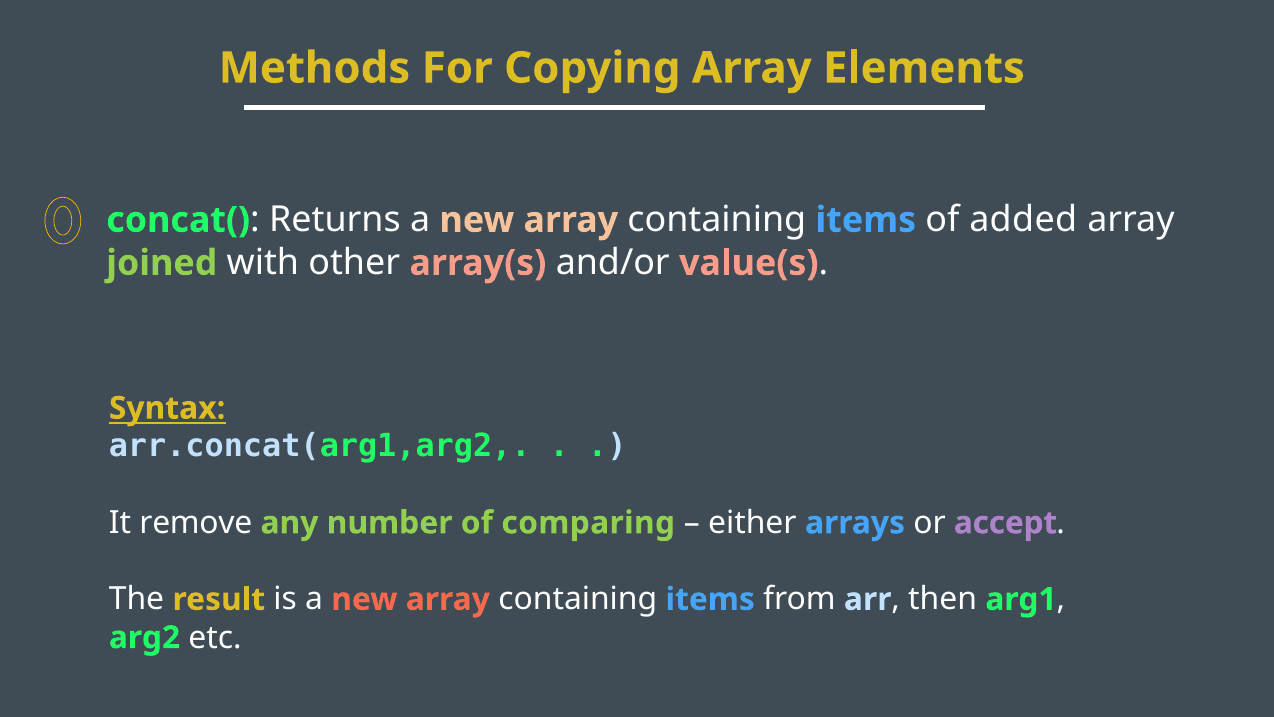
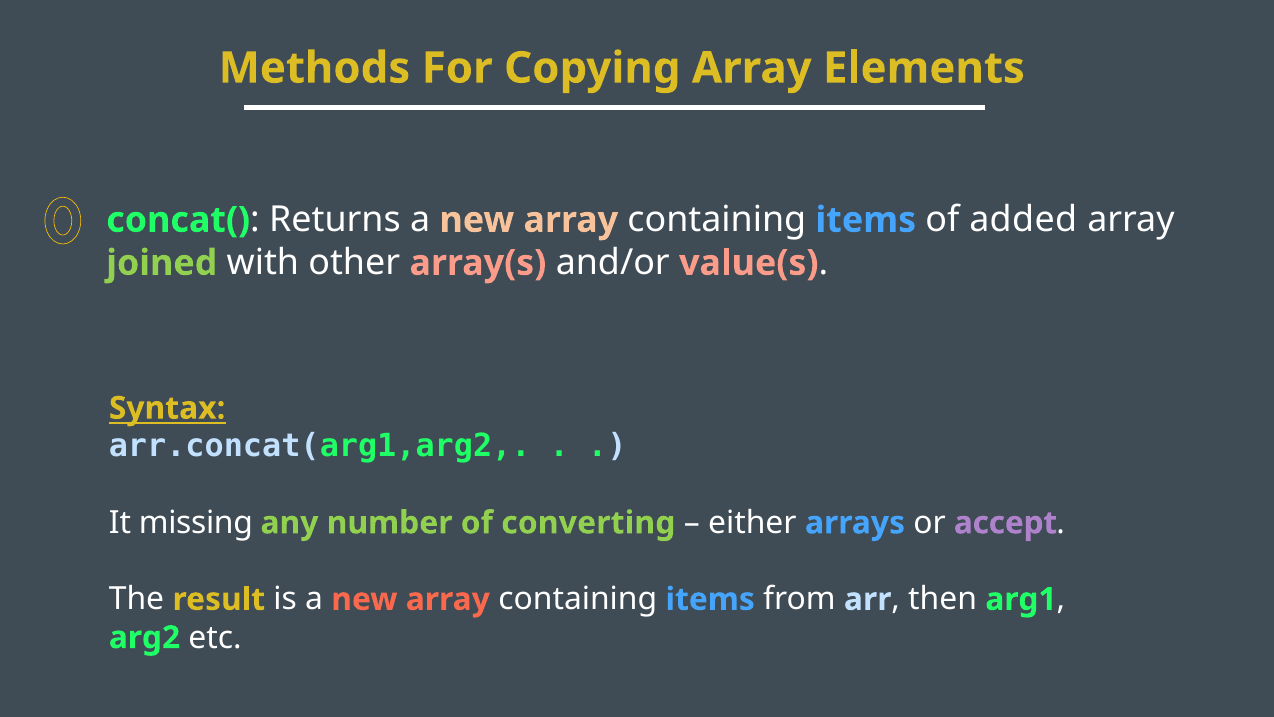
remove: remove -> missing
comparing: comparing -> converting
